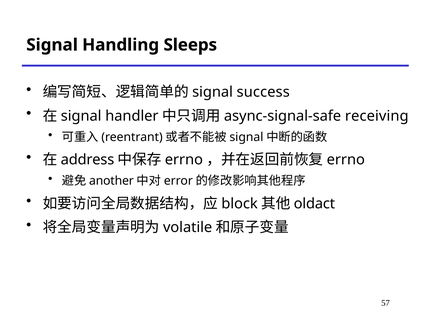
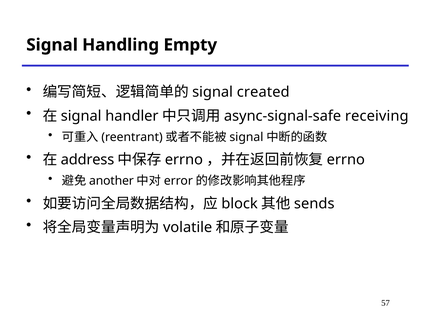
Sleeps: Sleeps -> Empty
success: success -> created
oldact: oldact -> sends
